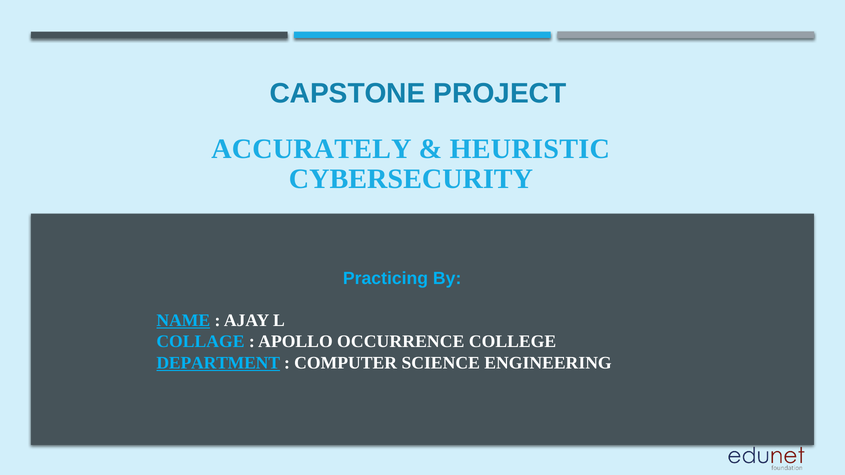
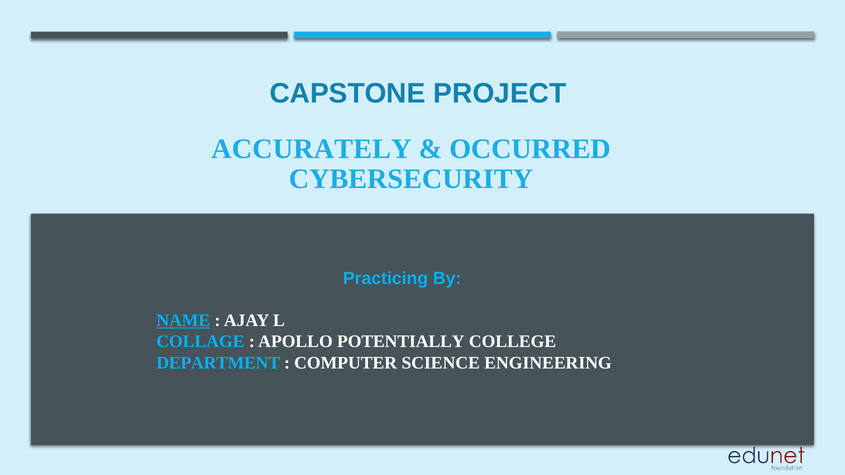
HEURISTIC: HEURISTIC -> OCCURRED
OCCURRENCE: OCCURRENCE -> POTENTIALLY
DEPARTMENT underline: present -> none
